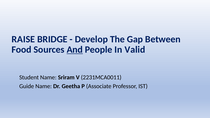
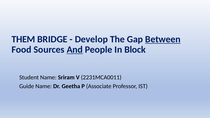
RAISE: RAISE -> THEM
Between underline: none -> present
Valid: Valid -> Block
